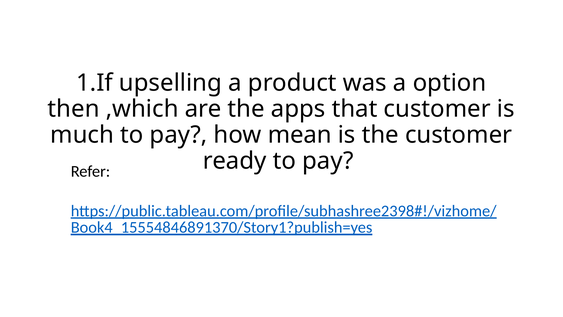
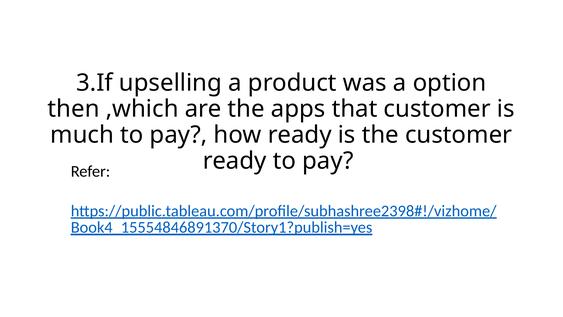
1.If: 1.If -> 3.If
how mean: mean -> ready
